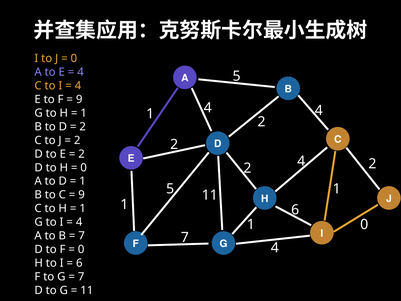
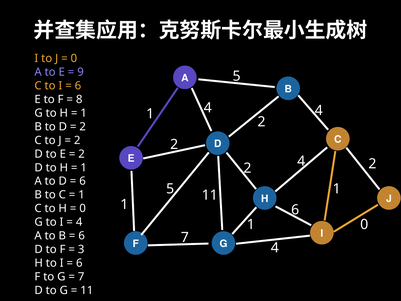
4 at (81, 72): 4 -> 9
4 at (78, 86): 4 -> 6
9 at (79, 99): 9 -> 8
0 at (84, 167): 0 -> 1
1 at (83, 181): 1 -> 6
9 at (82, 195): 9 -> 1
1 at (83, 208): 1 -> 0
7 at (82, 236): 7 -> 6
0 at (81, 249): 0 -> 3
